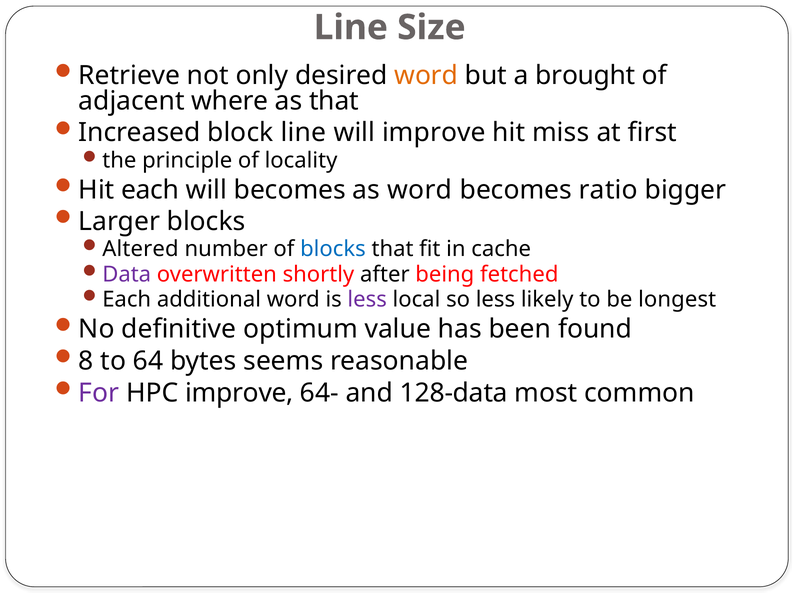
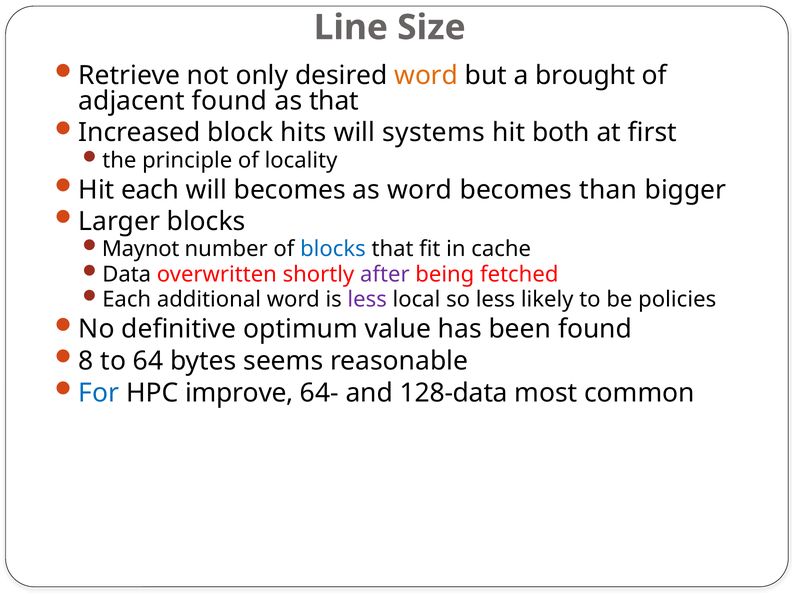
adjacent where: where -> found
block line: line -> hits
will improve: improve -> systems
miss: miss -> both
ratio: ratio -> than
Altered: Altered -> Maynot
Data colour: purple -> black
after colour: black -> purple
longest: longest -> policies
For colour: purple -> blue
